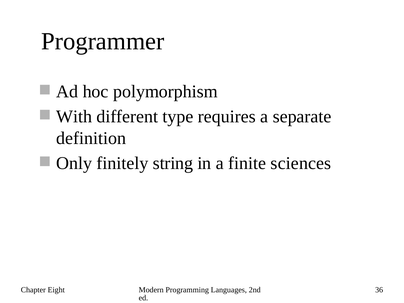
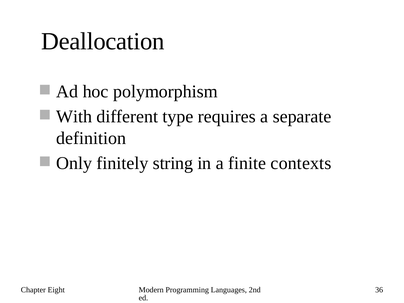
Programmer: Programmer -> Deallocation
sciences: sciences -> contexts
